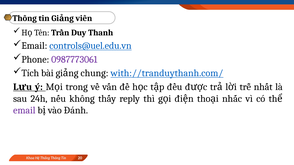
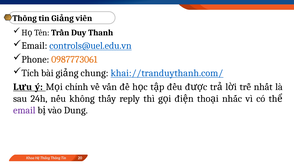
0987773061 colour: purple -> orange
with://tranduythanh.com/: with://tranduythanh.com/ -> khai://tranduythanh.com/
trong: trong -> chính
Đánh: Đánh -> Dung
